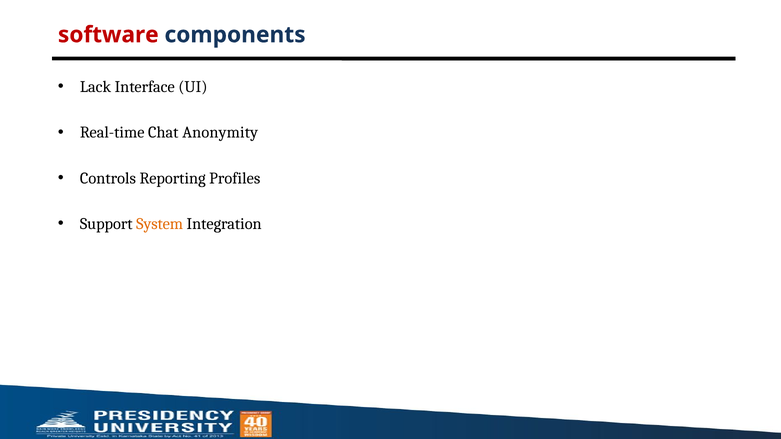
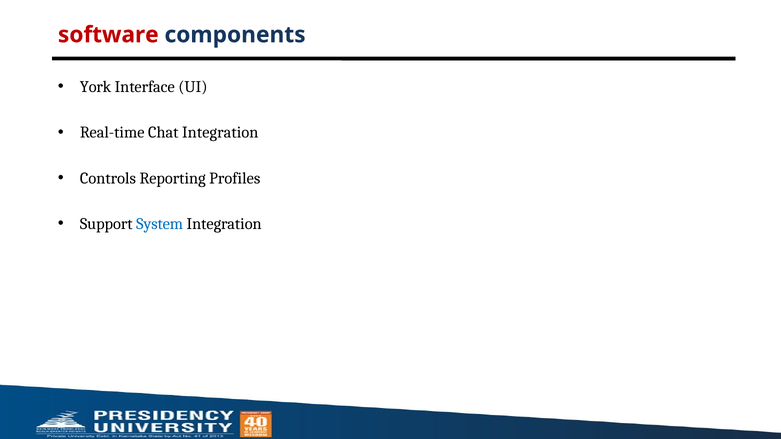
Lack: Lack -> York
Chat Anonymity: Anonymity -> Integration
System colour: orange -> blue
